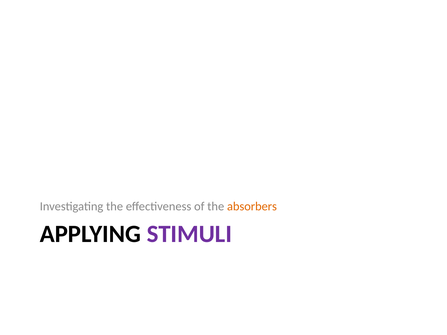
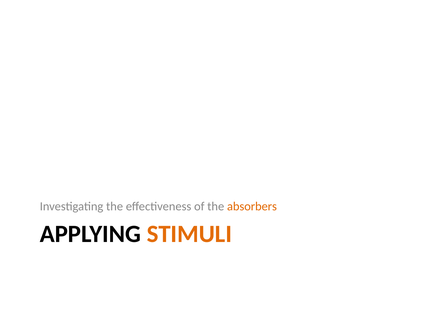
STIMULI colour: purple -> orange
